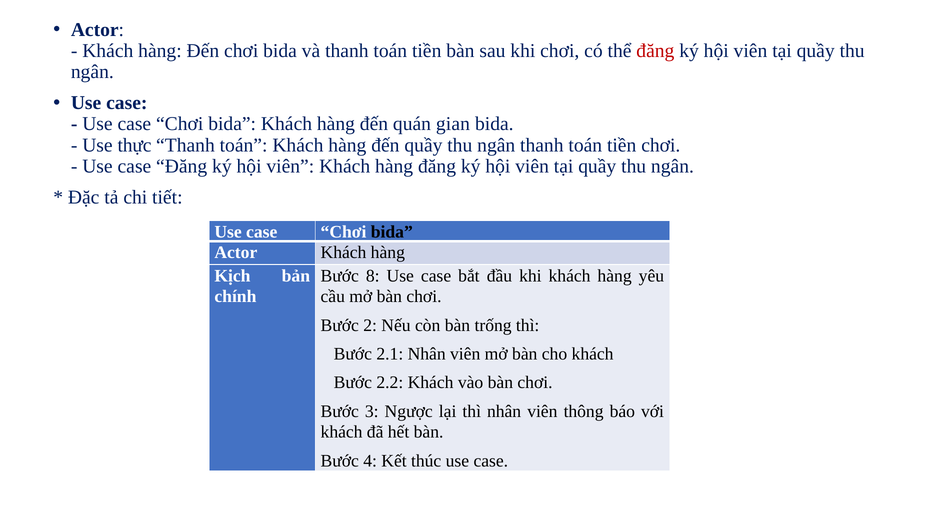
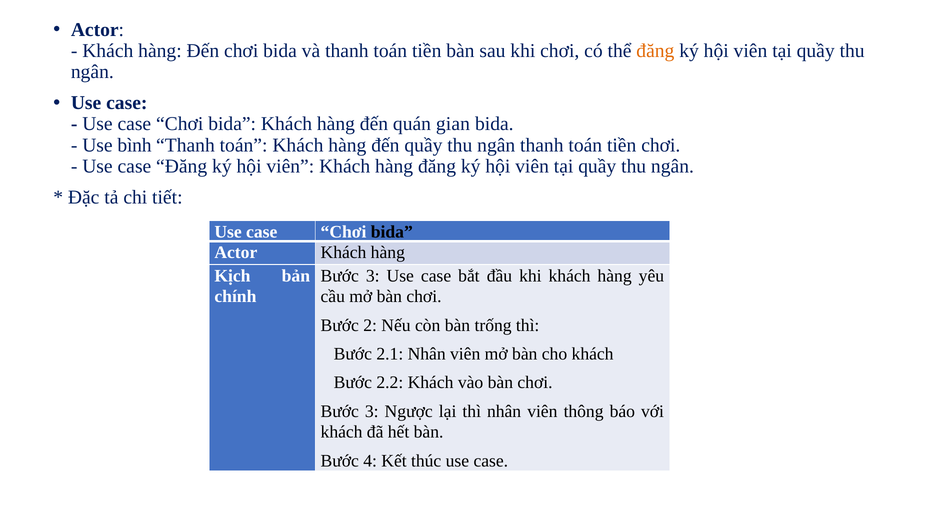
đăng at (655, 51) colour: red -> orange
thực: thực -> bình
8 at (373, 276): 8 -> 3
